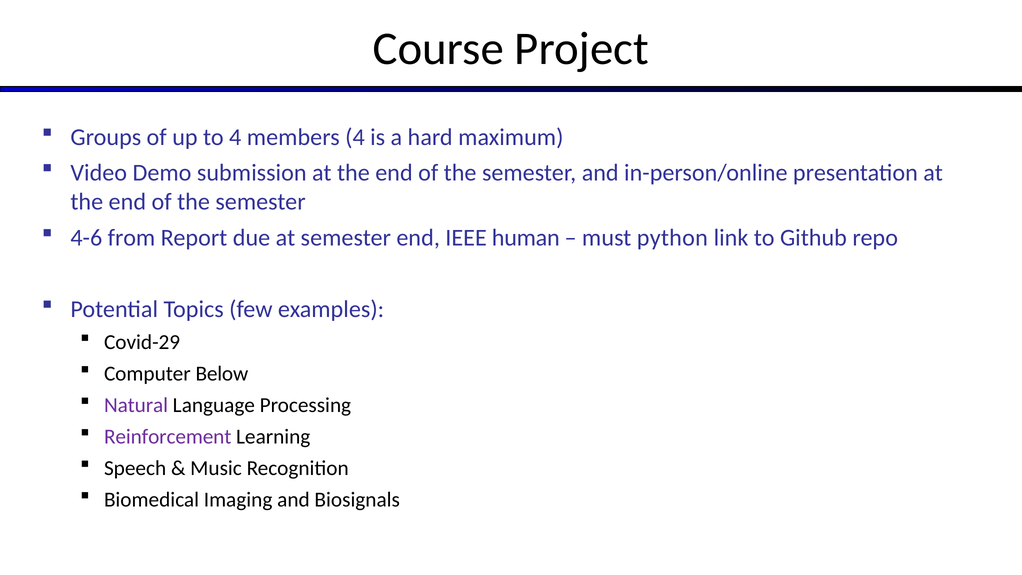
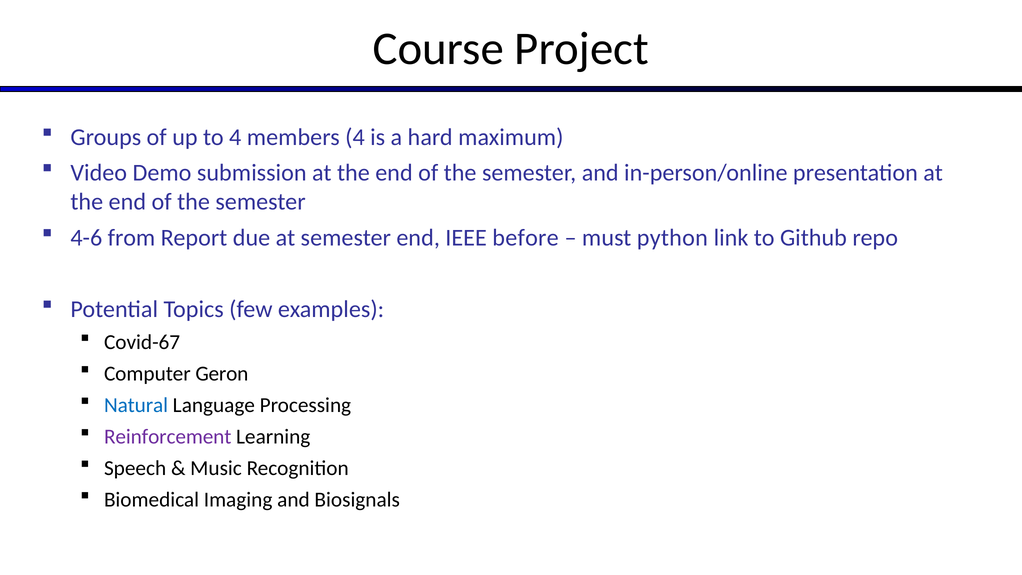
human: human -> before
Covid-29: Covid-29 -> Covid-67
Below: Below -> Geron
Natural colour: purple -> blue
